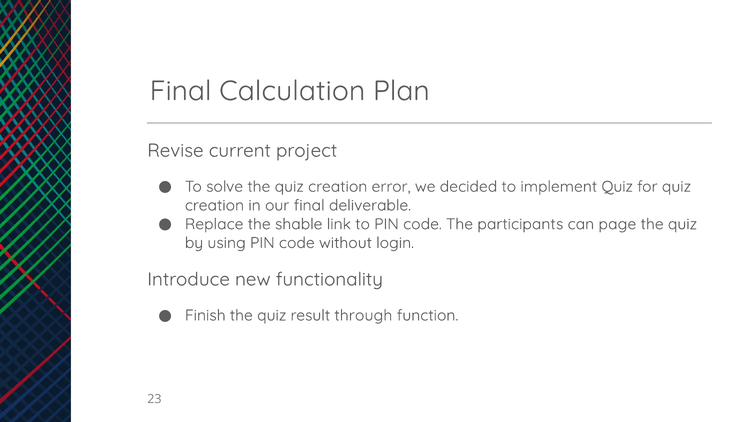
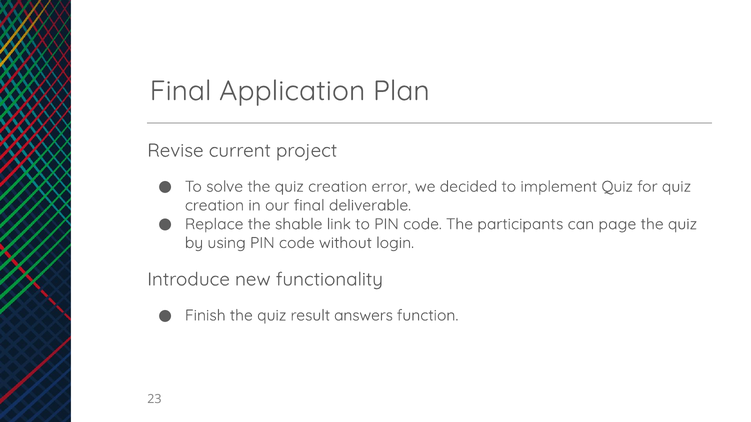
Calculation: Calculation -> Application
through: through -> answers
